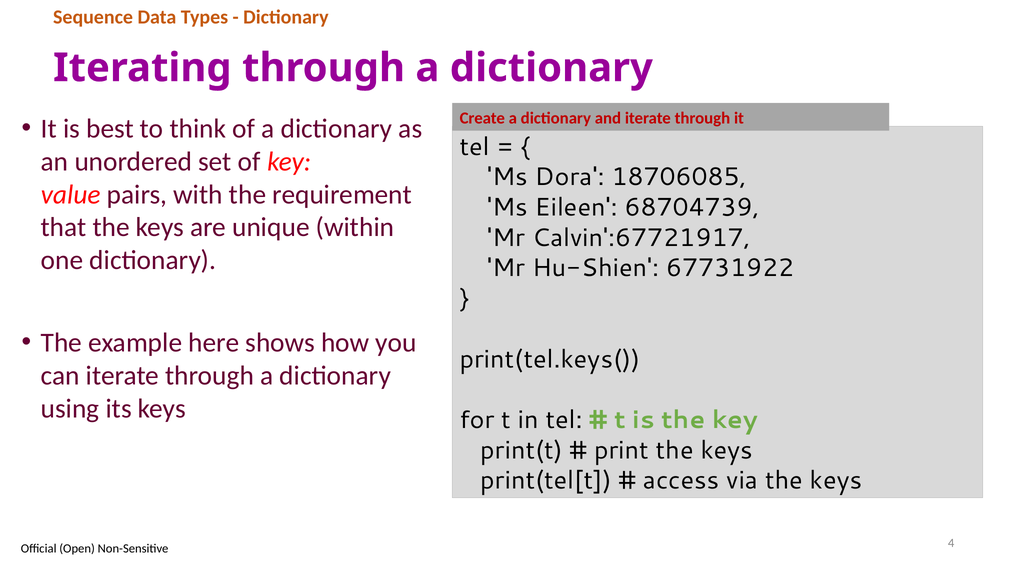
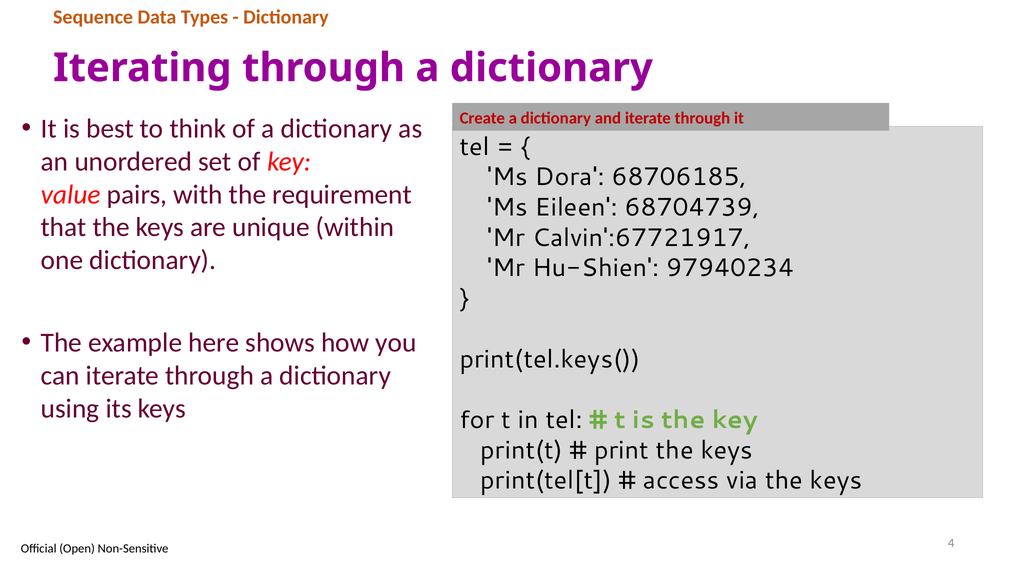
18706085: 18706085 -> 68706185
67731922: 67731922 -> 97940234
